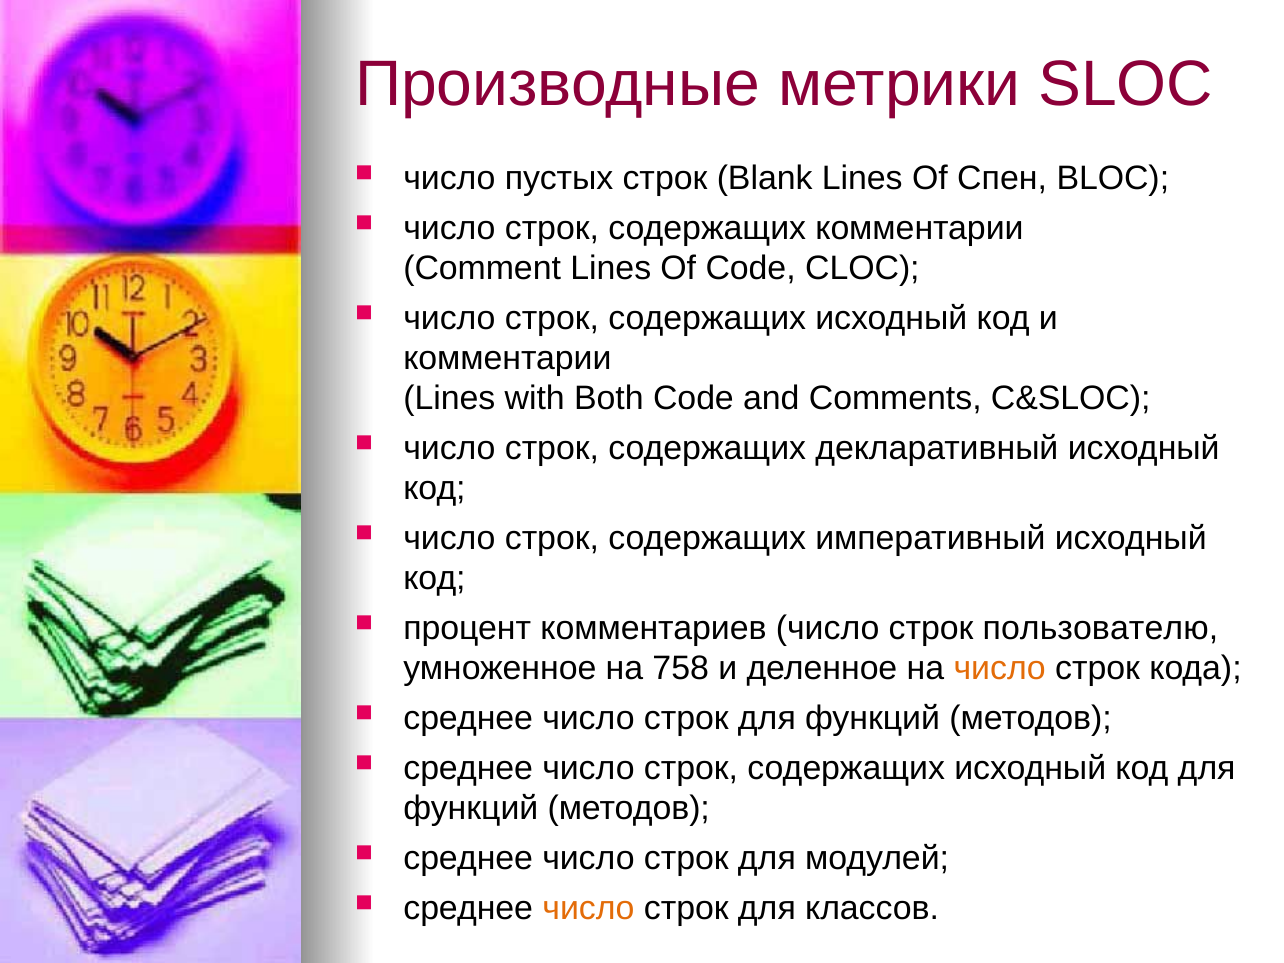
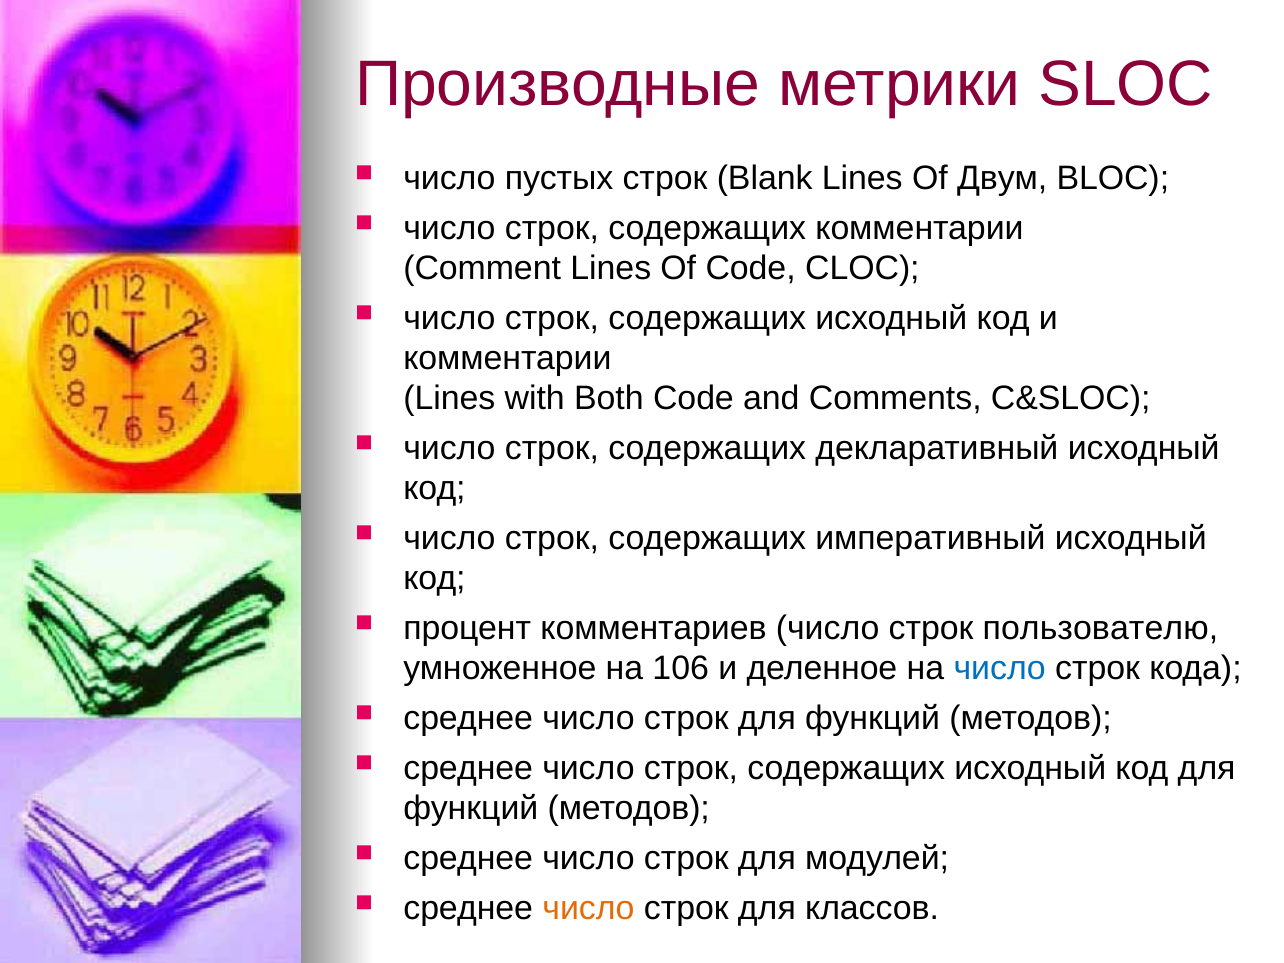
Спен: Спен -> Двум
758: 758 -> 106
число at (1000, 669) colour: orange -> blue
